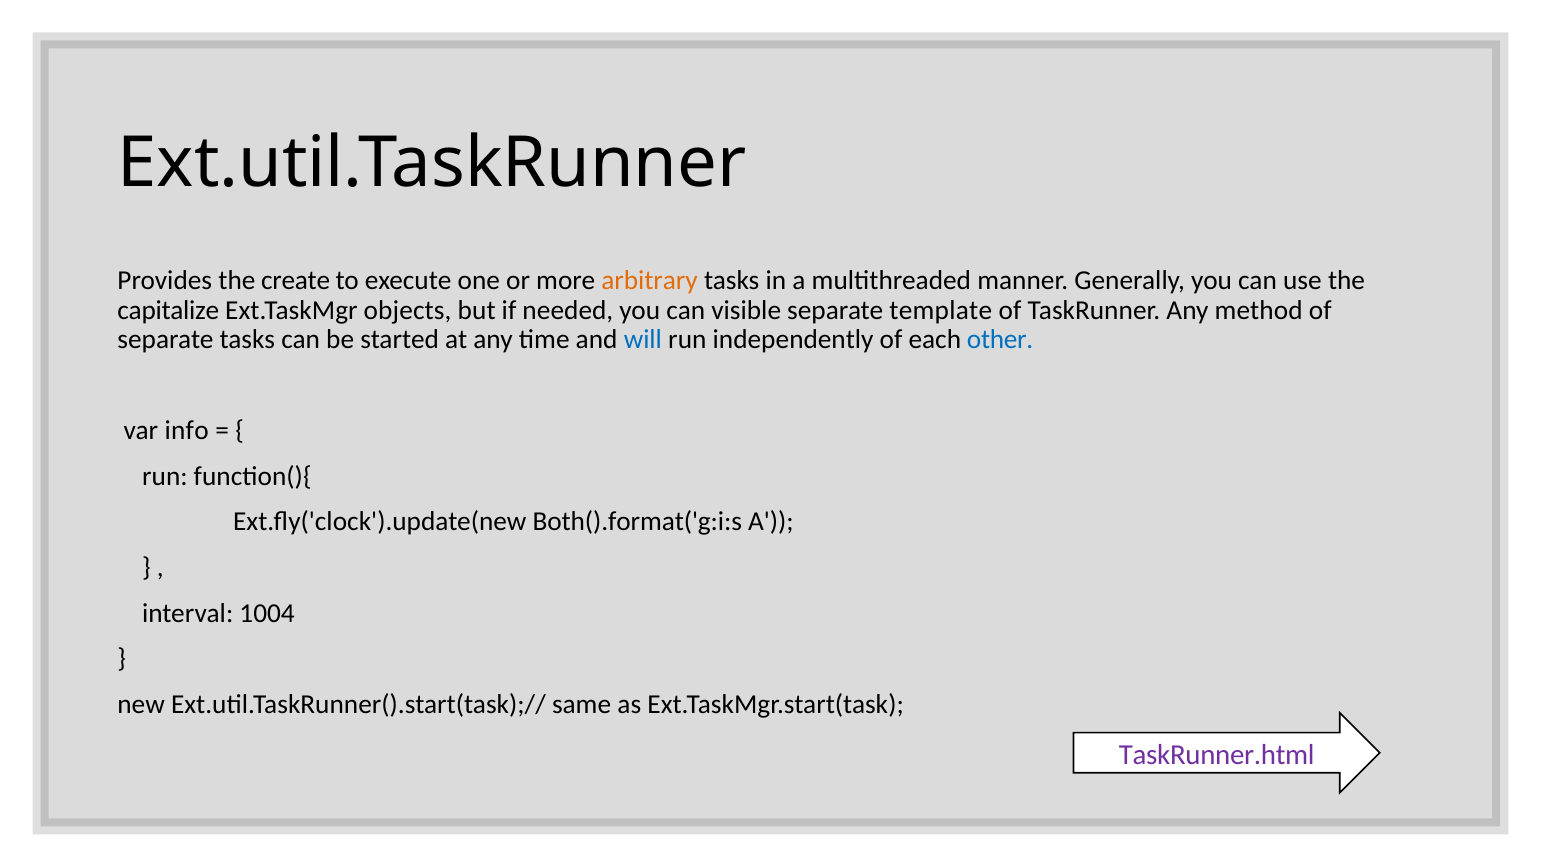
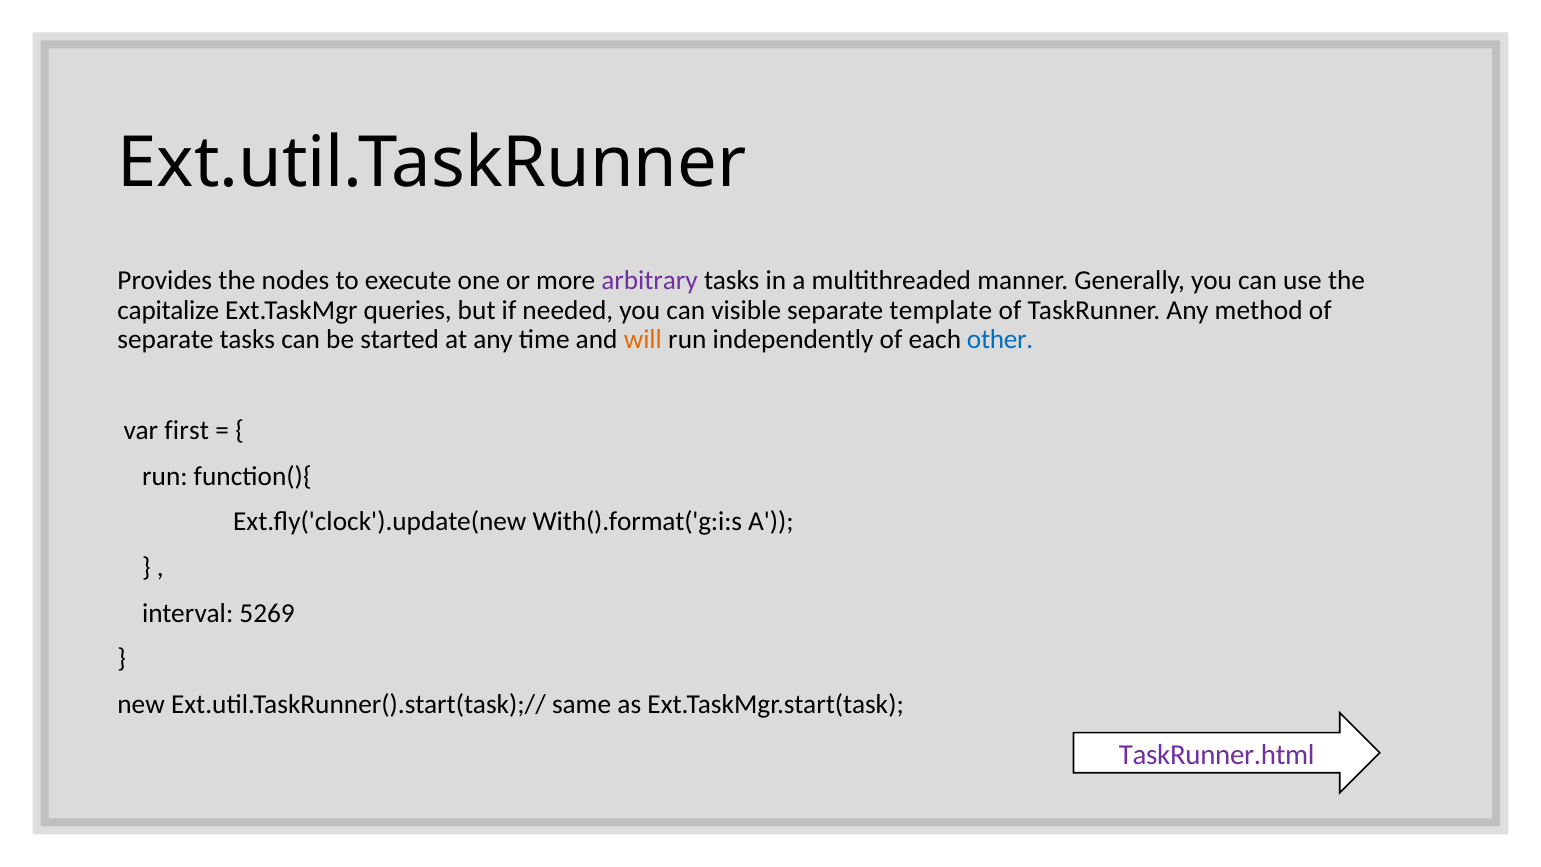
create: create -> nodes
arbitrary colour: orange -> purple
objects: objects -> queries
will colour: blue -> orange
info: info -> first
Both().format('g:i:s: Both().format('g:i:s -> With().format('g:i:s
1004: 1004 -> 5269
